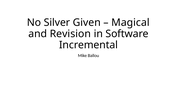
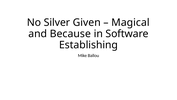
Revision: Revision -> Because
Incremental: Incremental -> Establishing
